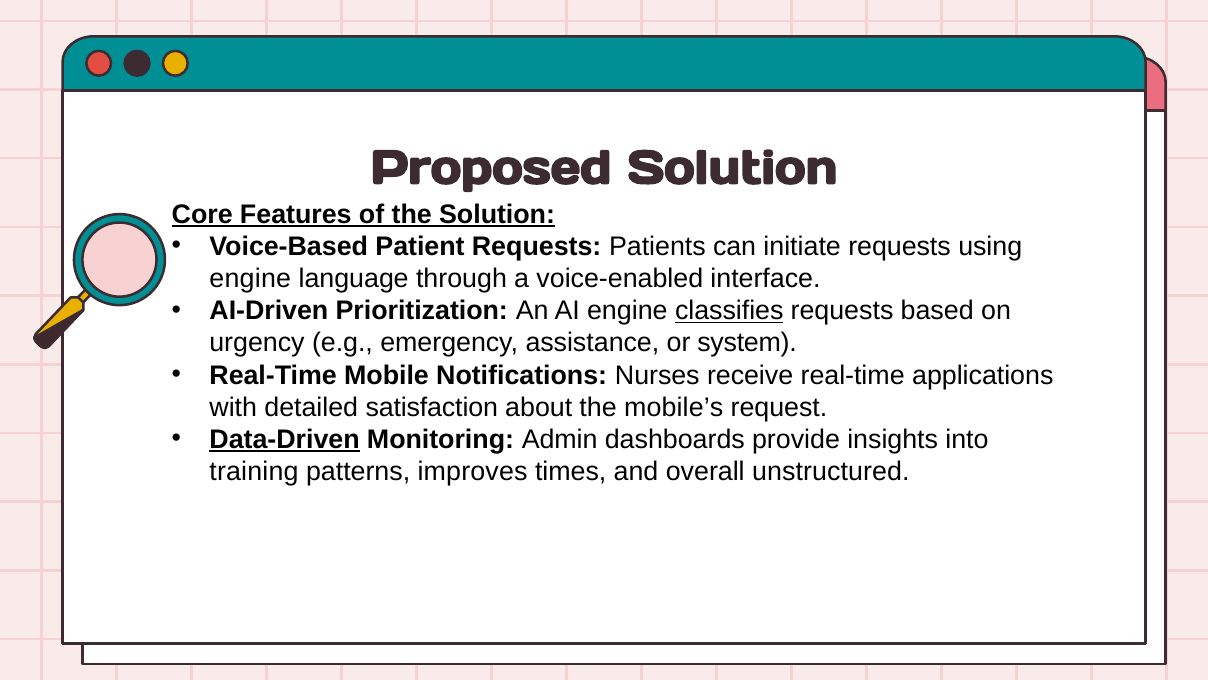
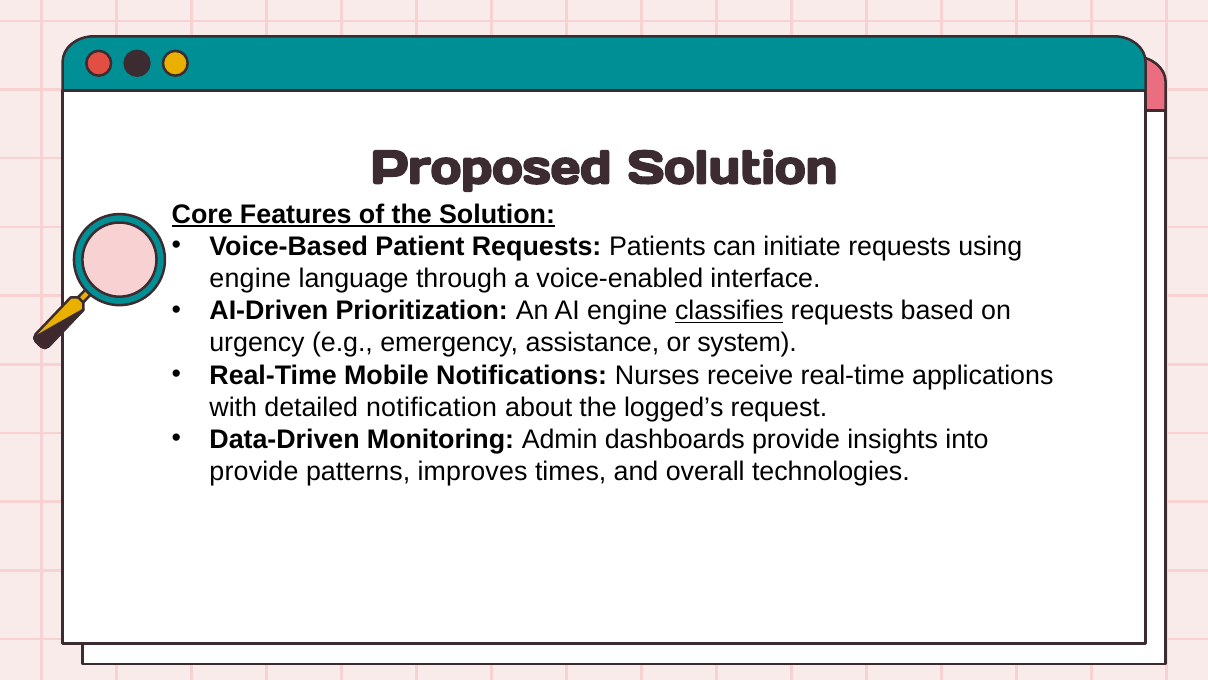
satisfaction: satisfaction -> notification
mobile’s: mobile’s -> logged’s
Data-Driven underline: present -> none
training at (254, 472): training -> provide
unstructured: unstructured -> technologies
